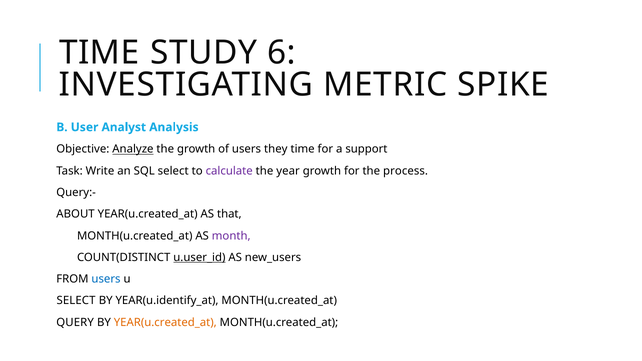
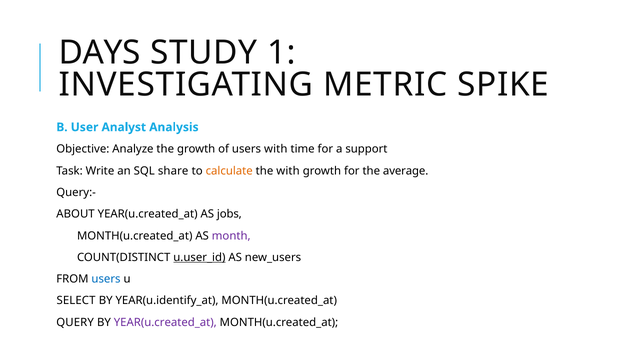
TIME at (99, 53): TIME -> DAYS
6: 6 -> 1
Analyze underline: present -> none
users they: they -> with
SQL select: select -> share
calculate colour: purple -> orange
the year: year -> with
process: process -> average
that: that -> jobs
YEAR(u.created_at at (165, 322) colour: orange -> purple
